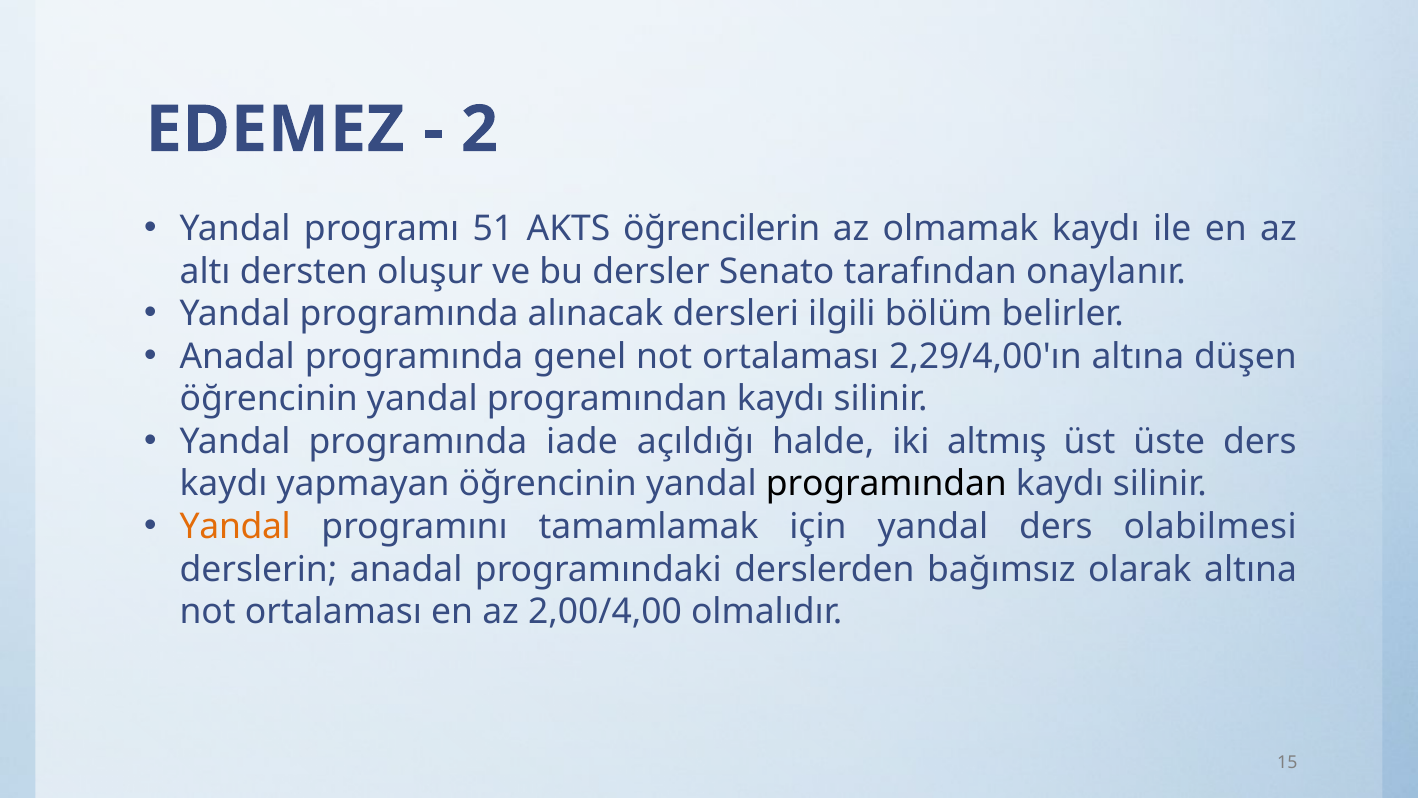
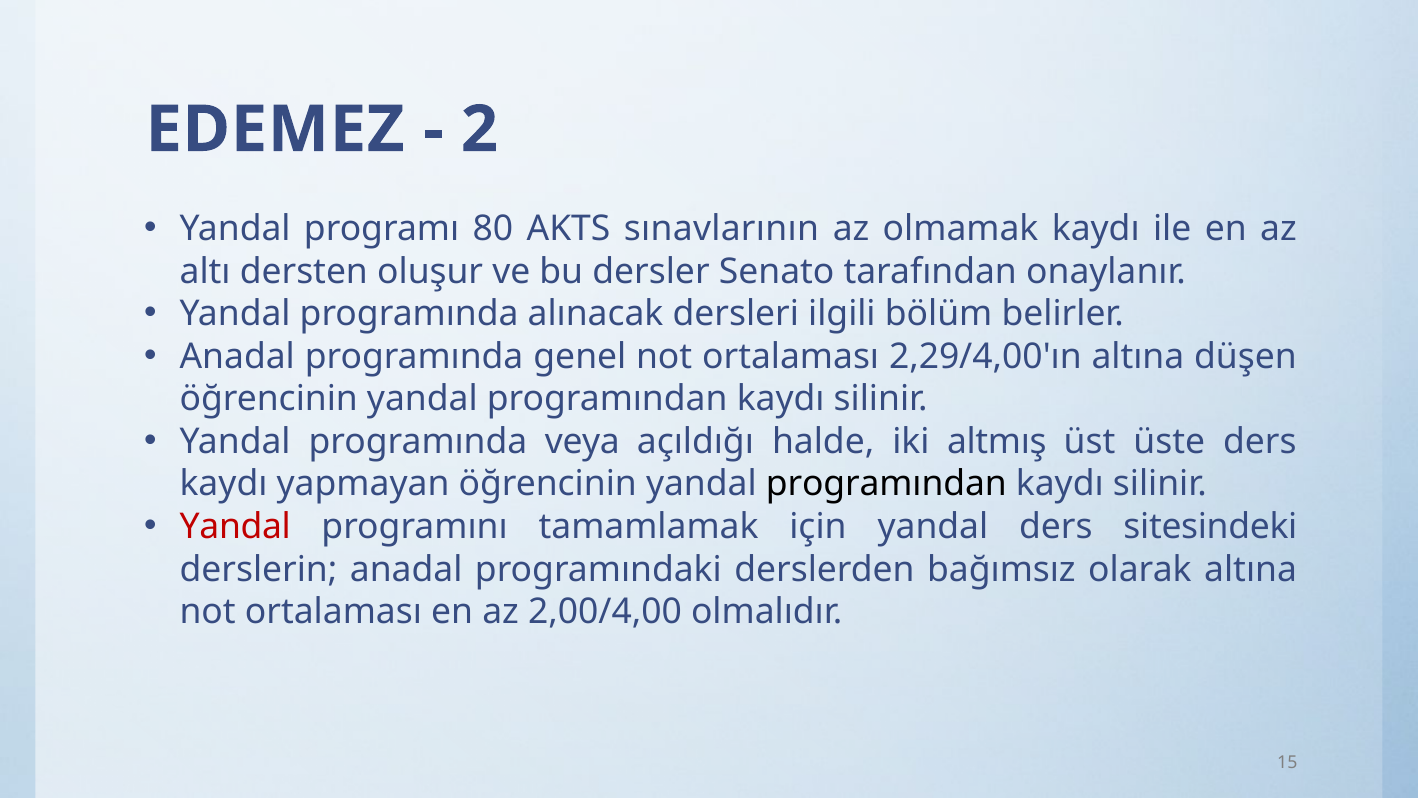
51: 51 -> 80
öğrencilerin: öğrencilerin -> sınavlarının
iade: iade -> veya
Yandal at (235, 527) colour: orange -> red
olabilmesi: olabilmesi -> sitesindeki
